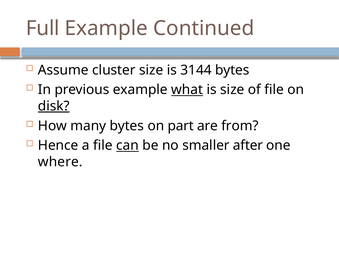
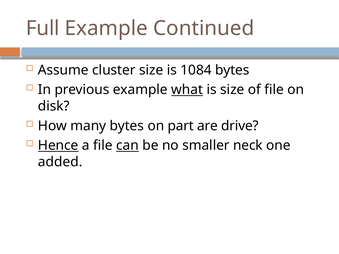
3144: 3144 -> 1084
disk underline: present -> none
from: from -> drive
Hence underline: none -> present
after: after -> neck
where: where -> added
